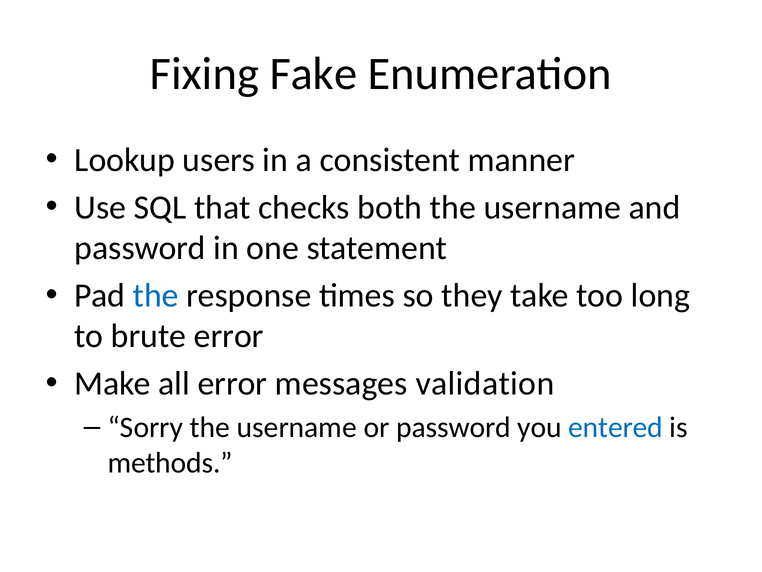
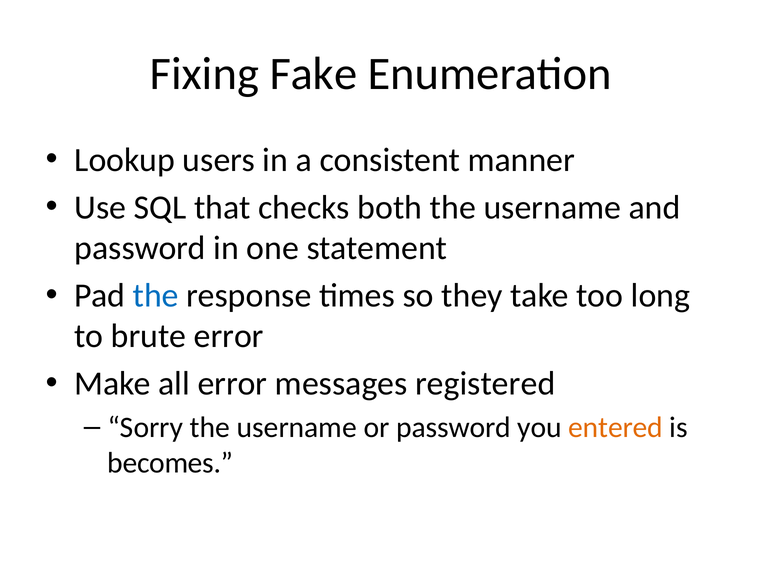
validation: validation -> registered
entered colour: blue -> orange
methods: methods -> becomes
